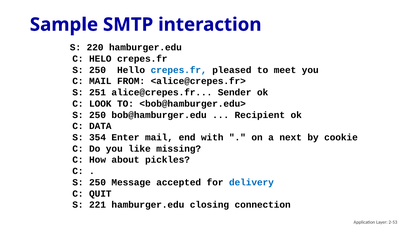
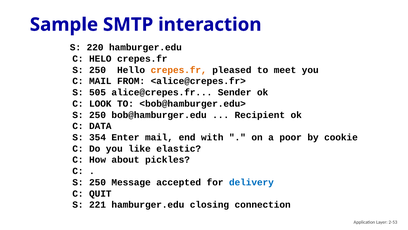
crepes.fr at (179, 70) colour: blue -> orange
251: 251 -> 505
next: next -> poor
missing: missing -> elastic
